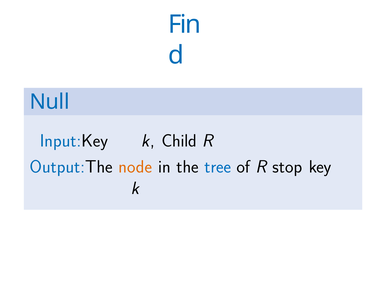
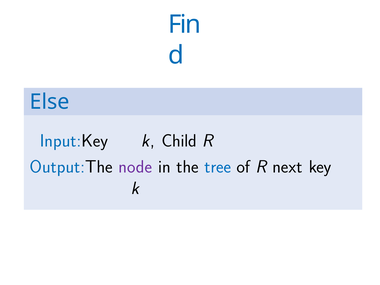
Null: Null -> Else
node colour: orange -> purple
stop: stop -> next
